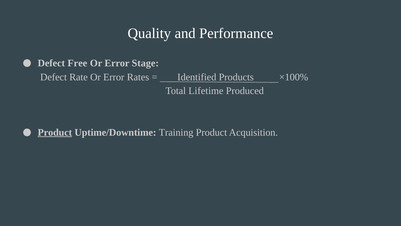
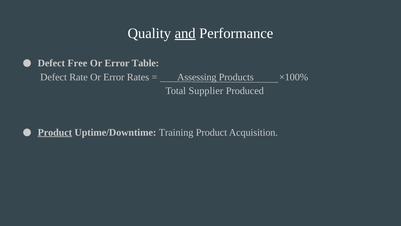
and underline: none -> present
Stage: Stage -> Table
Identified: Identified -> Assessing
Lifetime: Lifetime -> Supplier
